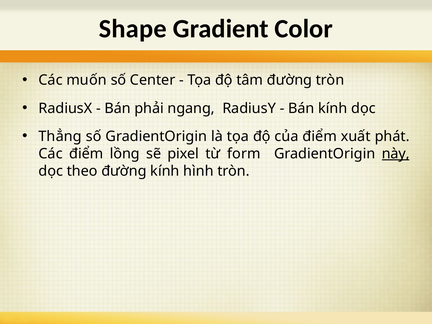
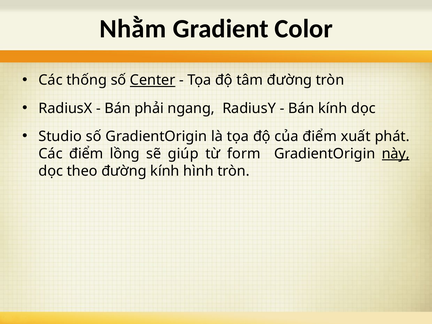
Shape: Shape -> Nhằm
muốn: muốn -> thống
Center underline: none -> present
Thẳng: Thẳng -> Studio
pixel: pixel -> giúp
